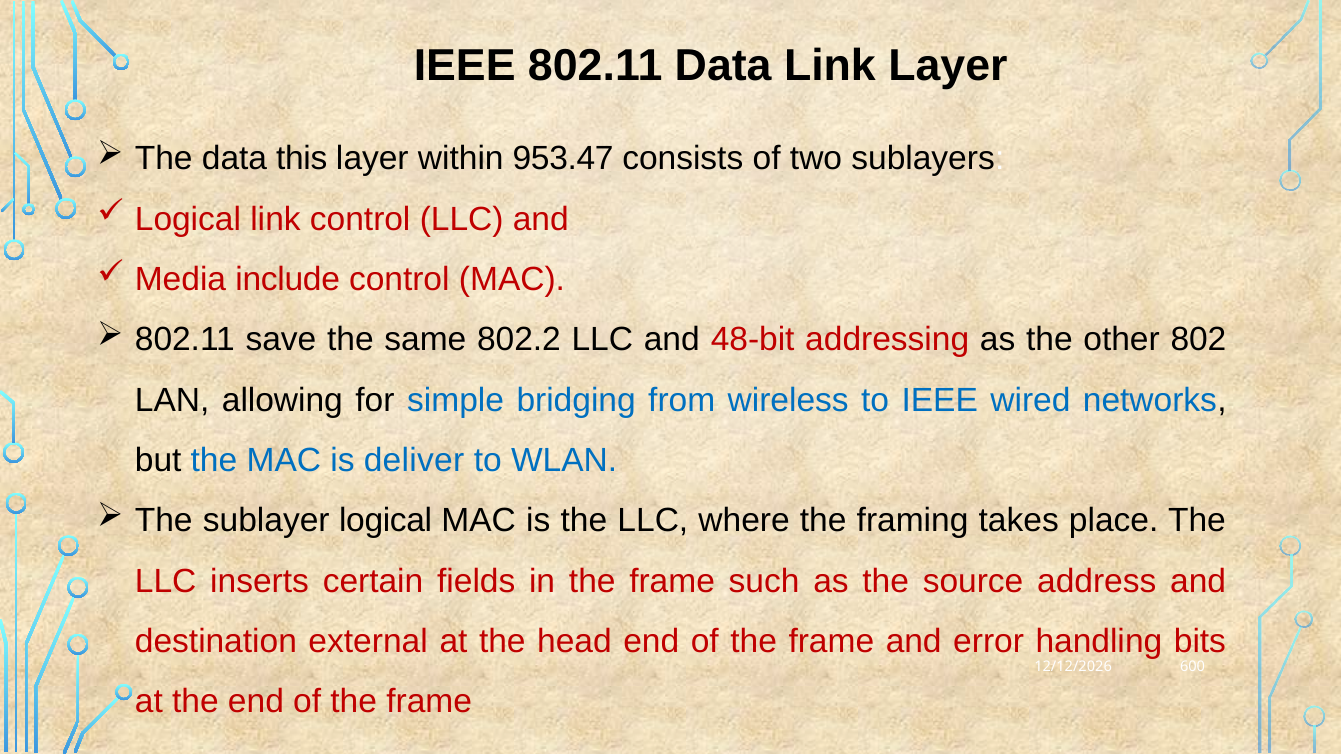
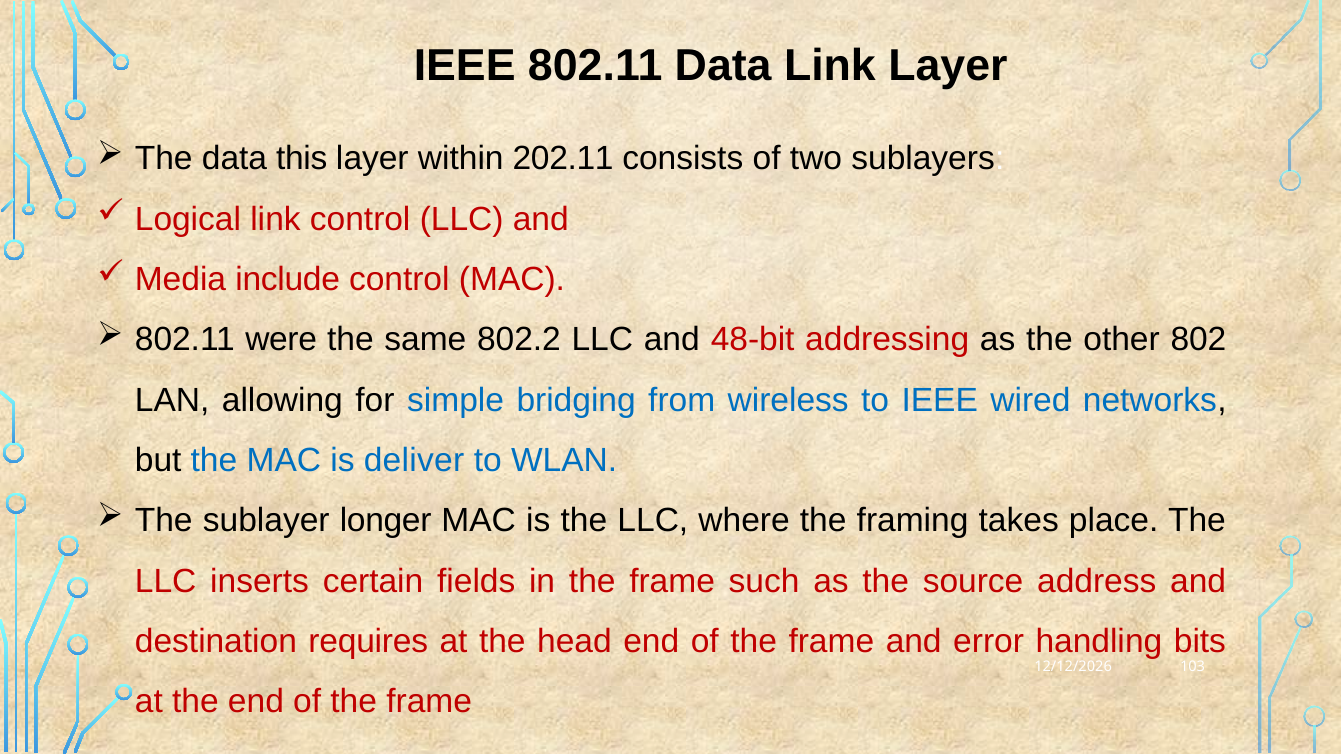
953.47: 953.47 -> 202.11
save: save -> were
sublayer logical: logical -> longer
external: external -> requires
600: 600 -> 103
